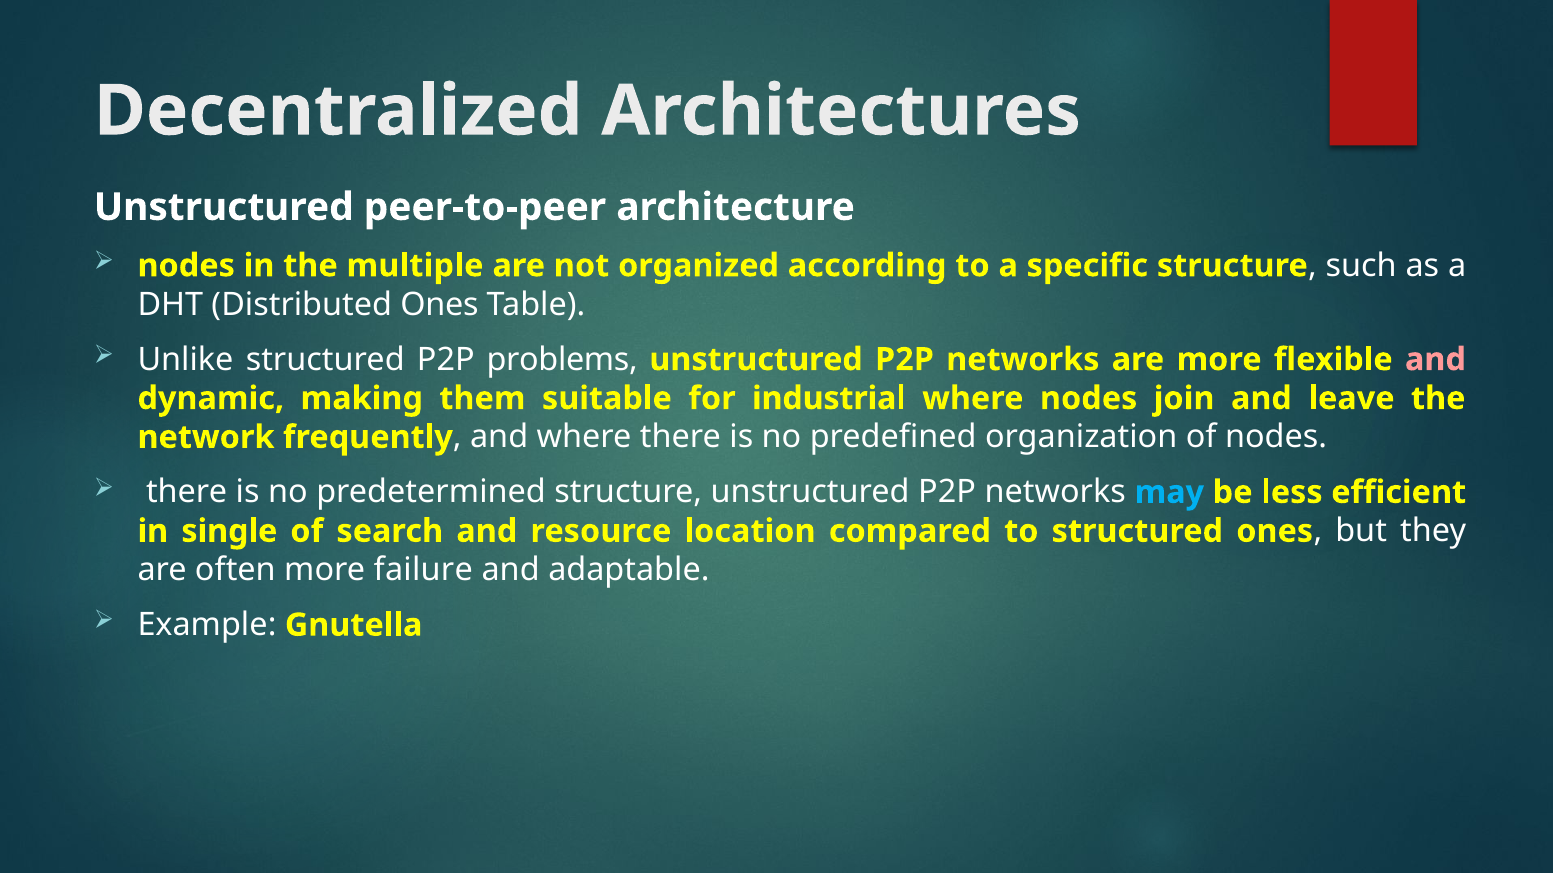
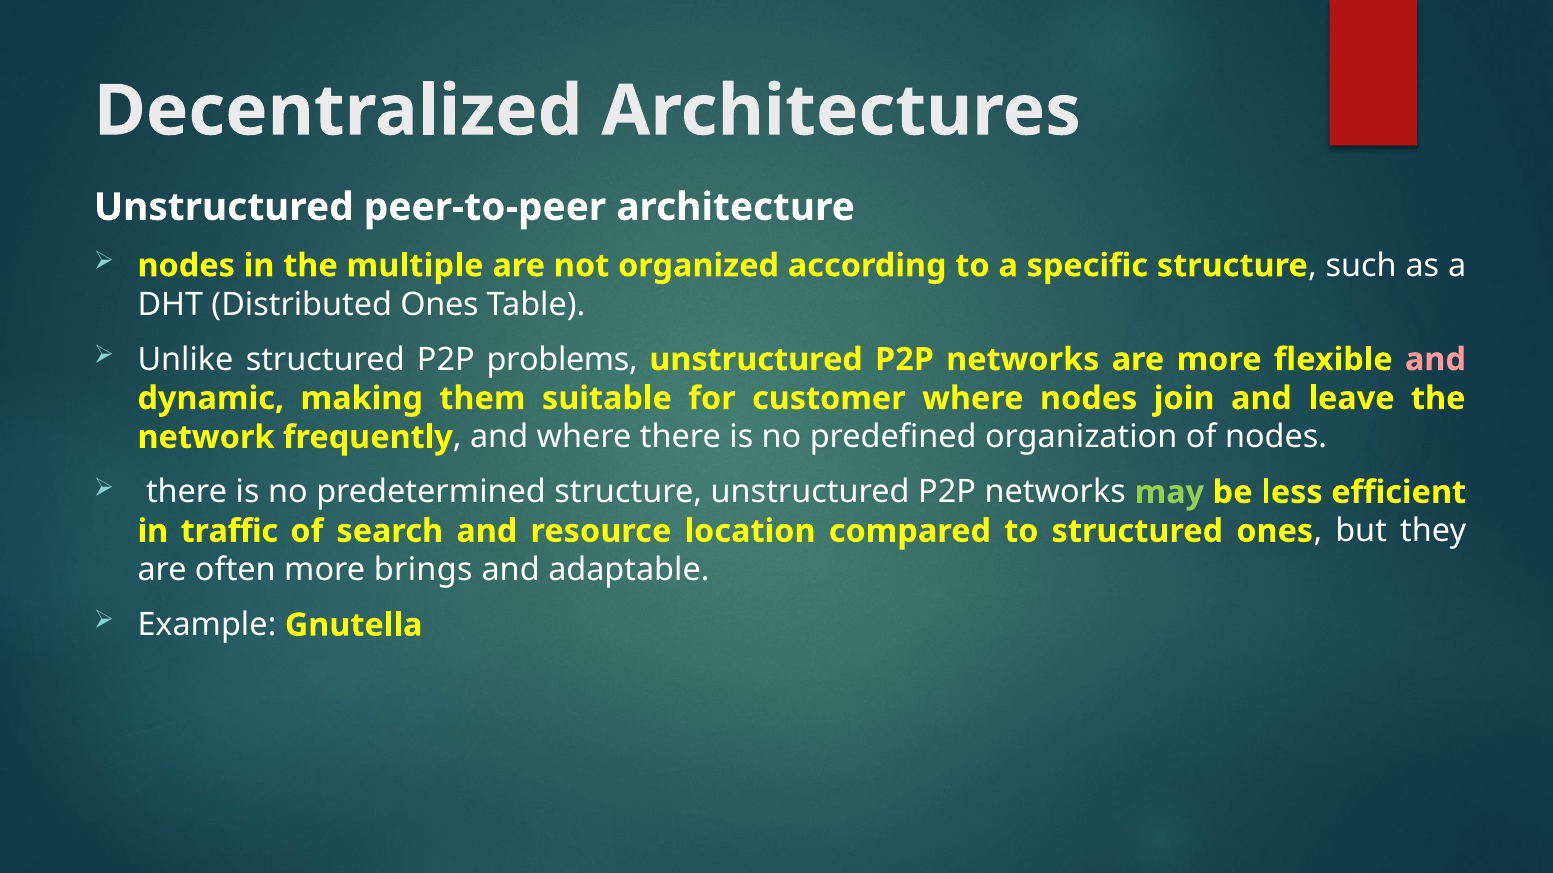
industrial: industrial -> customer
may colour: light blue -> light green
single: single -> traffic
failure: failure -> brings
